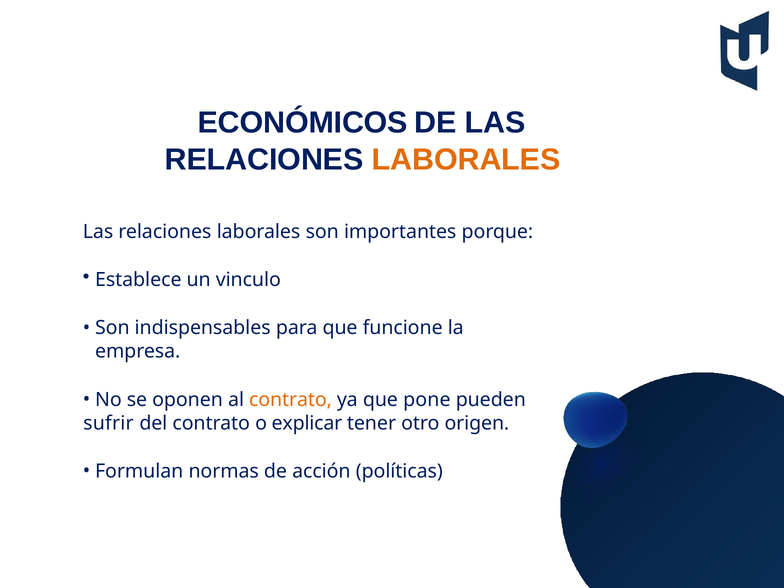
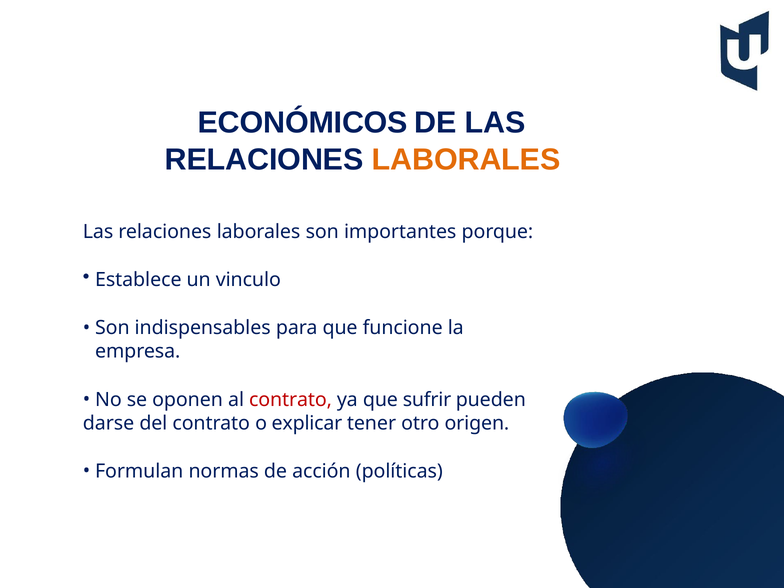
contrato at (290, 400) colour: orange -> red
pone: pone -> sufrir
sufrir: sufrir -> darse
